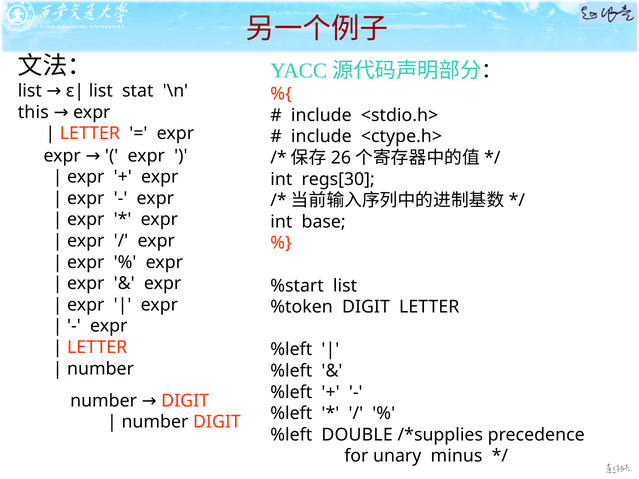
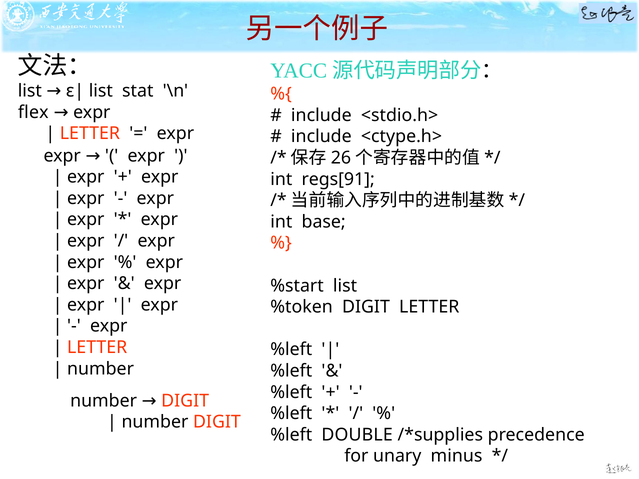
this: this -> flex
regs[30: regs[30 -> regs[91
